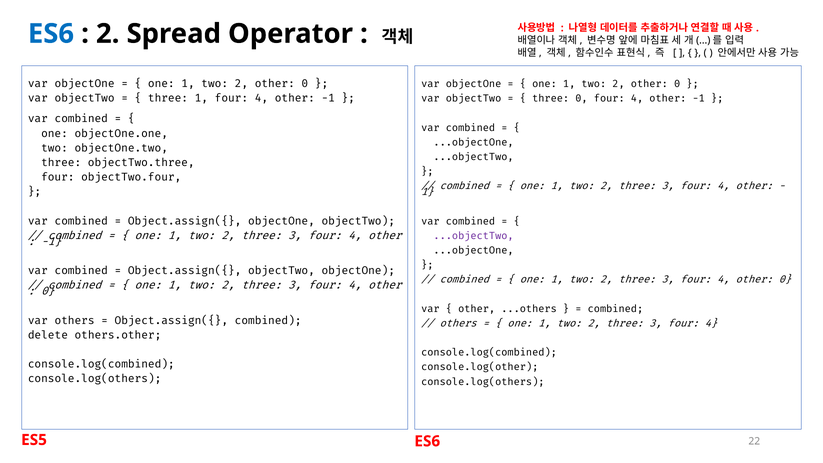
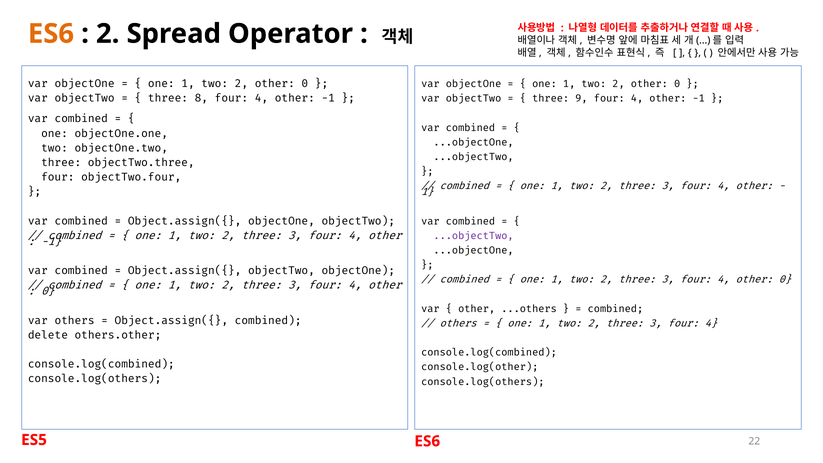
ES6 at (51, 34) colour: blue -> orange
three 1: 1 -> 8
three 0: 0 -> 9
